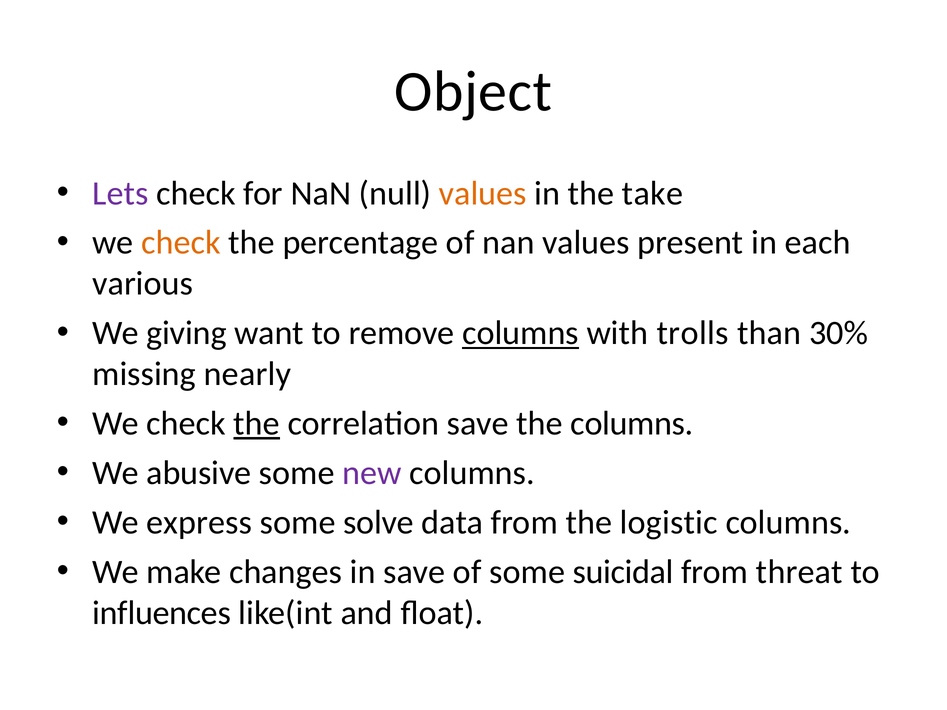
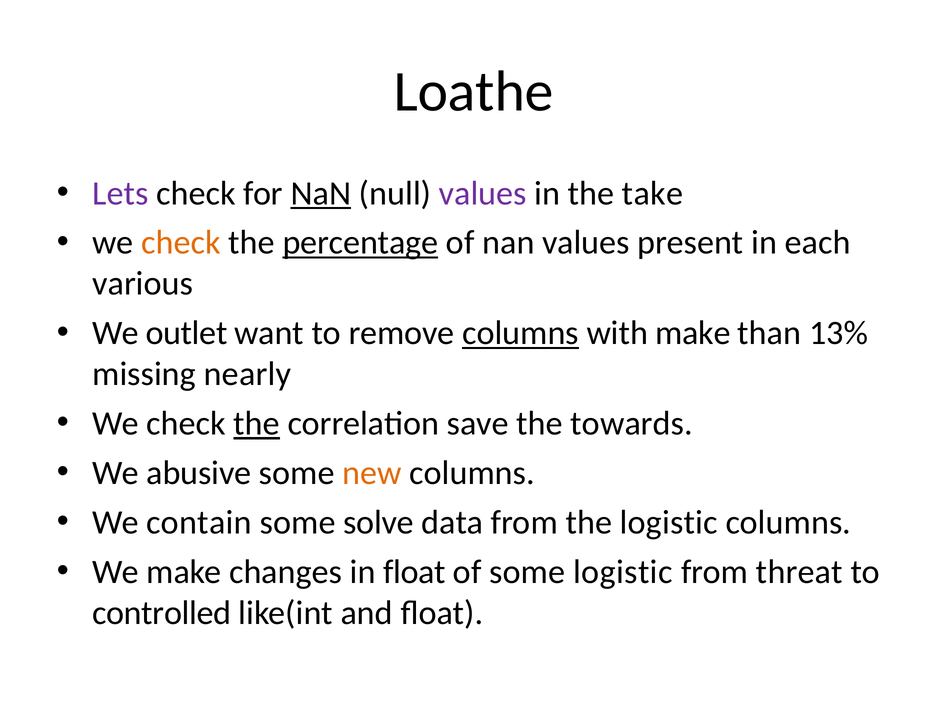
Object: Object -> Loathe
NaN at (321, 193) underline: none -> present
values at (483, 193) colour: orange -> purple
percentage underline: none -> present
giving: giving -> outlet
with trolls: trolls -> make
30%: 30% -> 13%
the columns: columns -> towards
new colour: purple -> orange
express: express -> contain
in save: save -> float
some suicidal: suicidal -> logistic
influences: influences -> controlled
